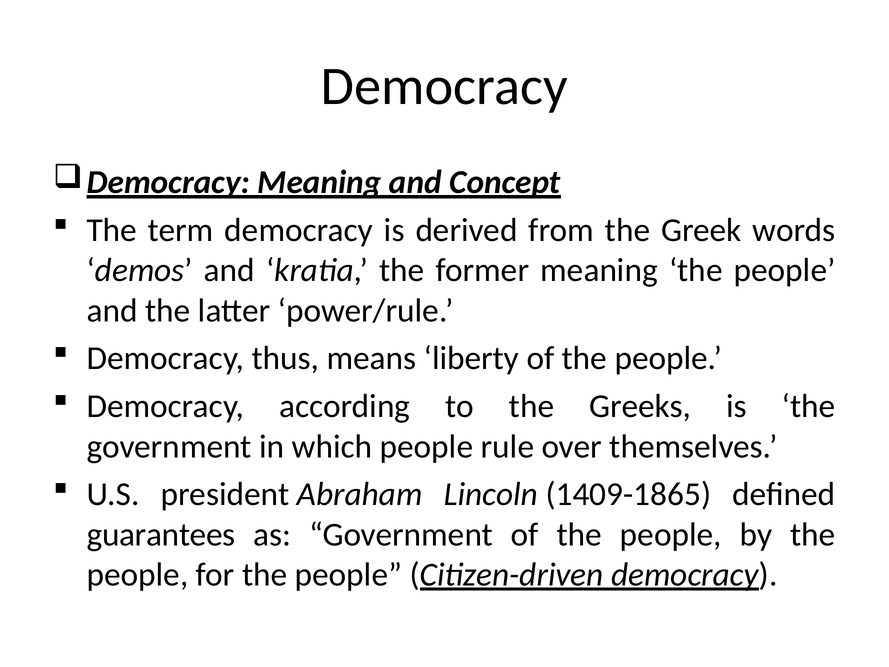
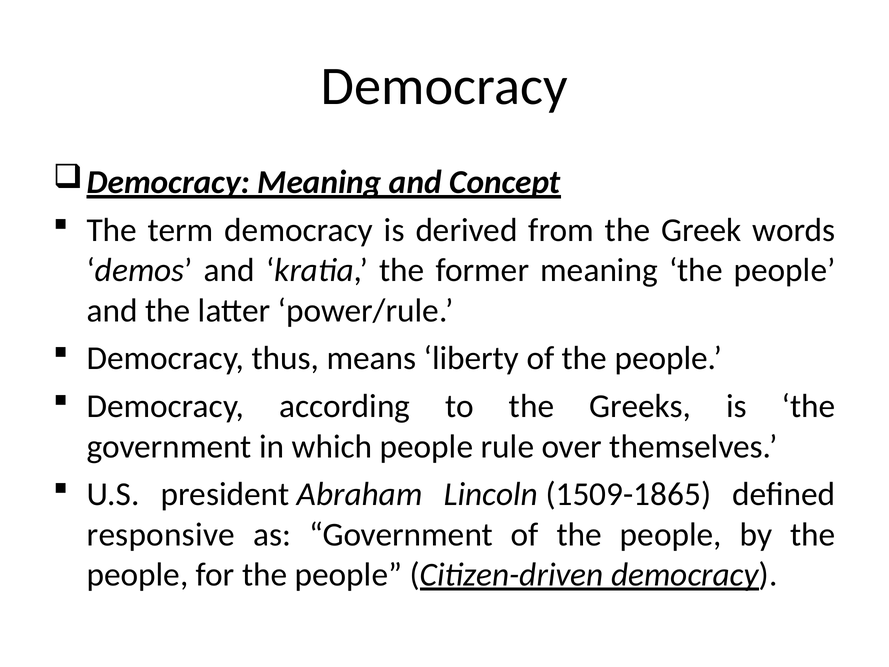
1409-1865: 1409-1865 -> 1509-1865
guarantees: guarantees -> responsive
